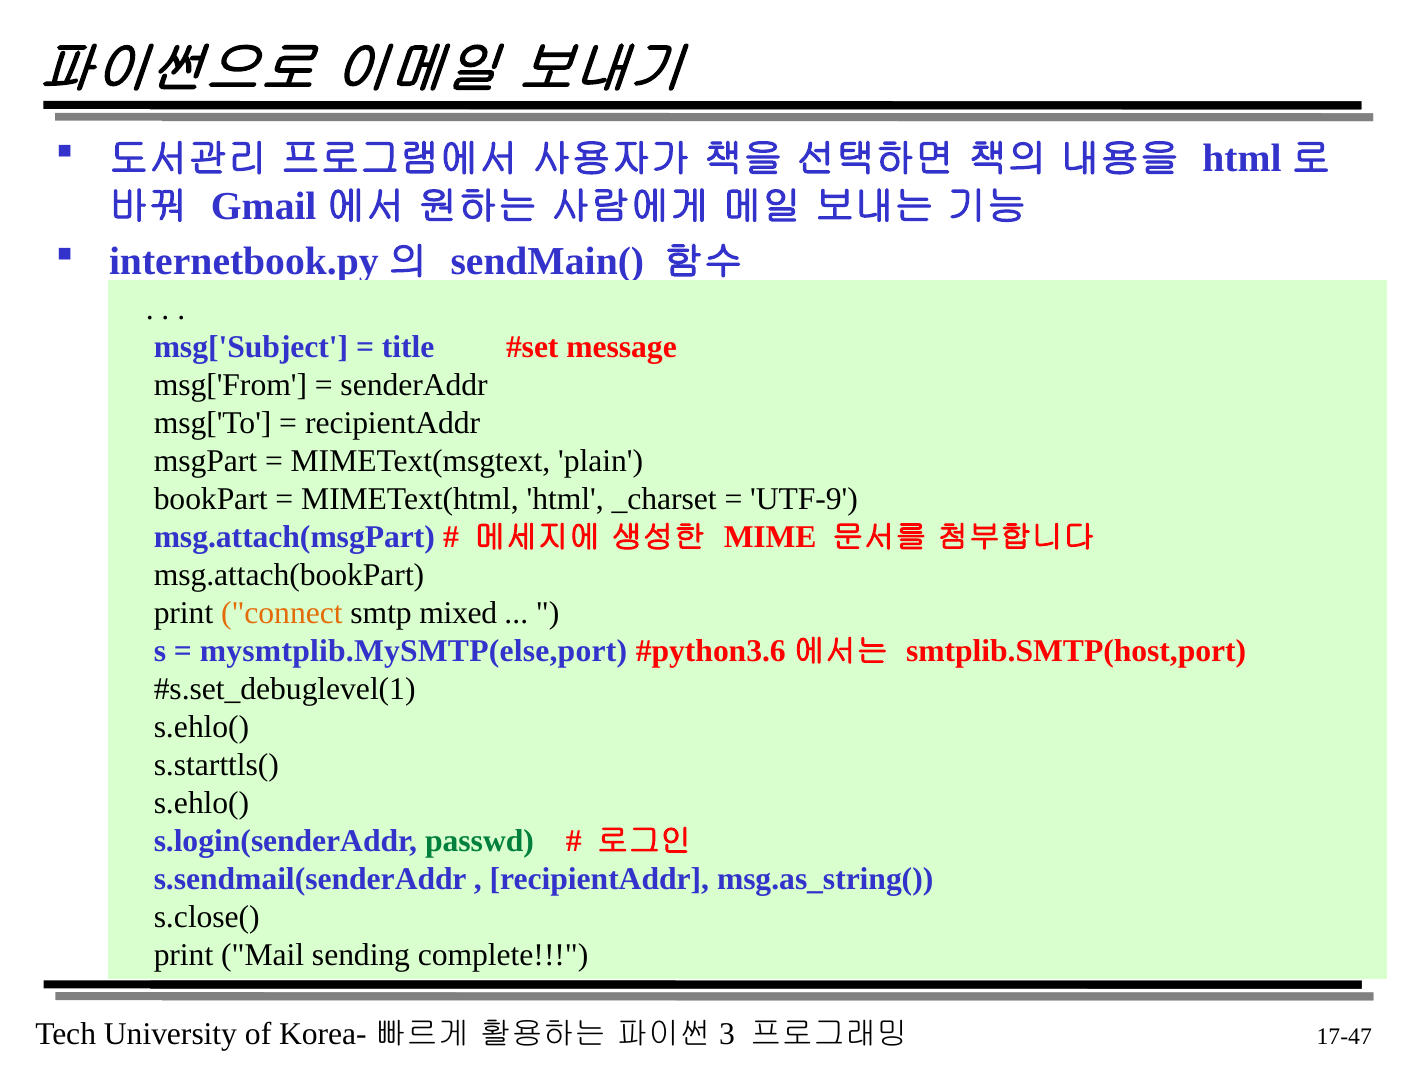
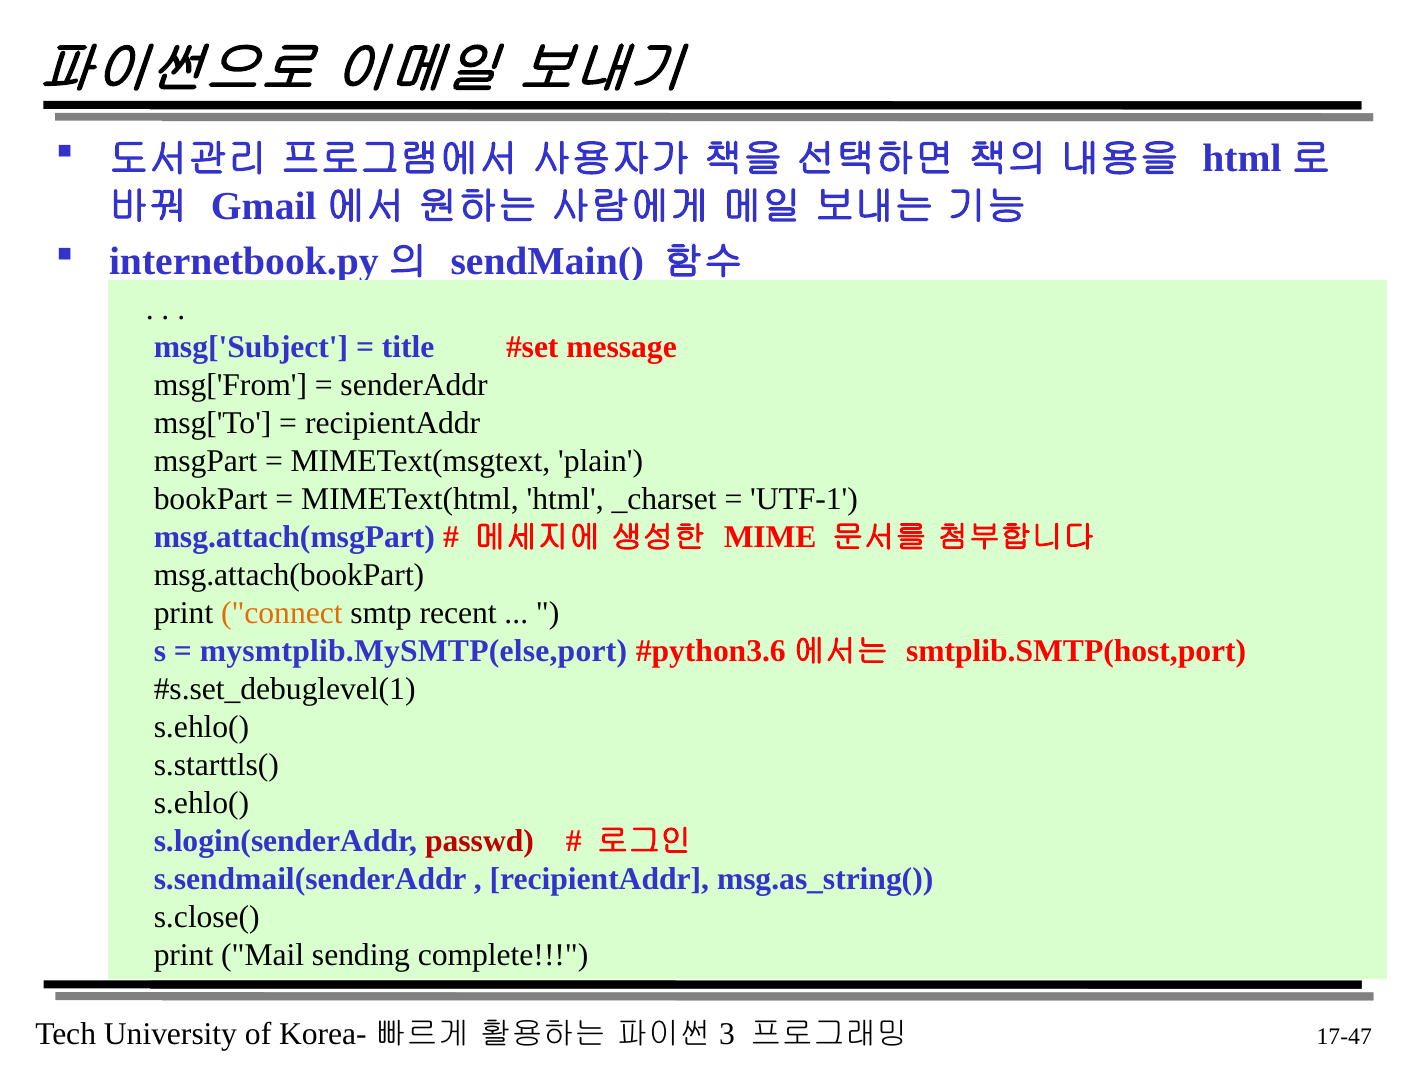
UTF-9: UTF-9 -> UTF-1
mixed: mixed -> recent
passwd colour: green -> red
